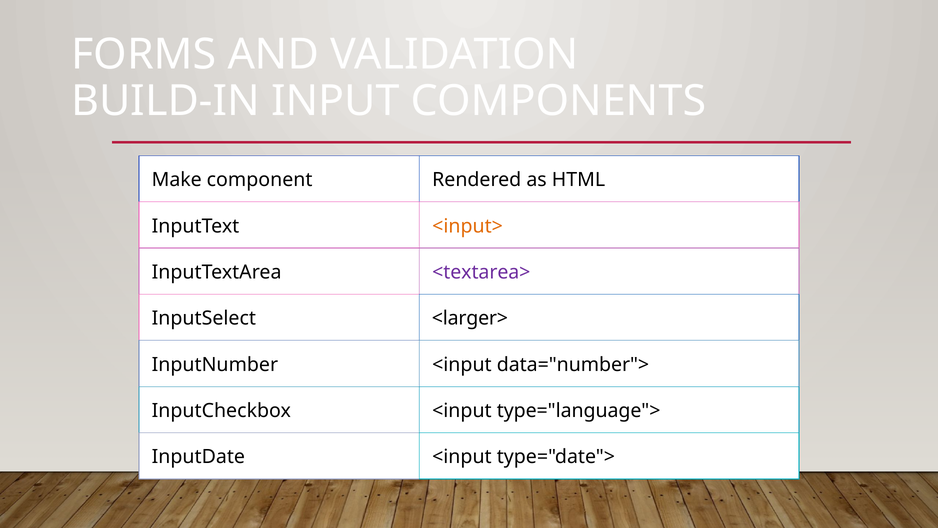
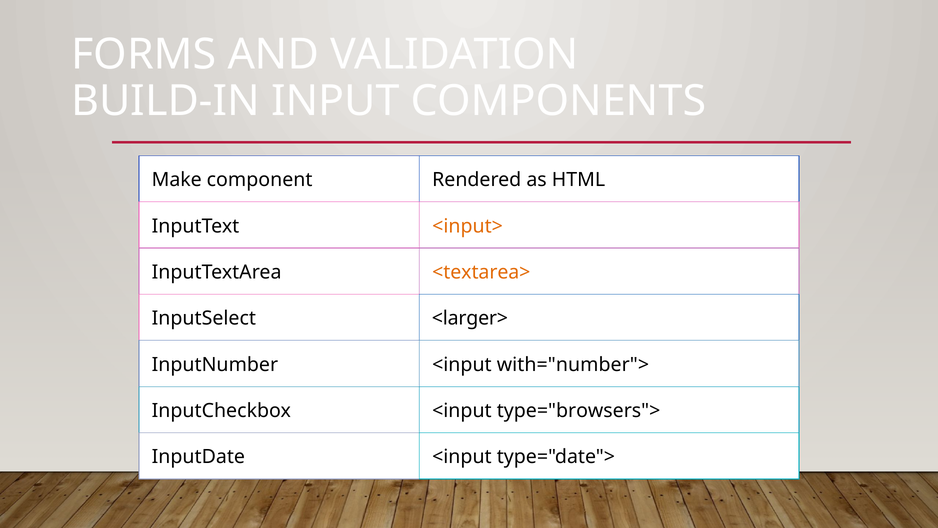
<textarea> colour: purple -> orange
data="number">: data="number"> -> with="number">
type="language">: type="language"> -> type="browsers">
